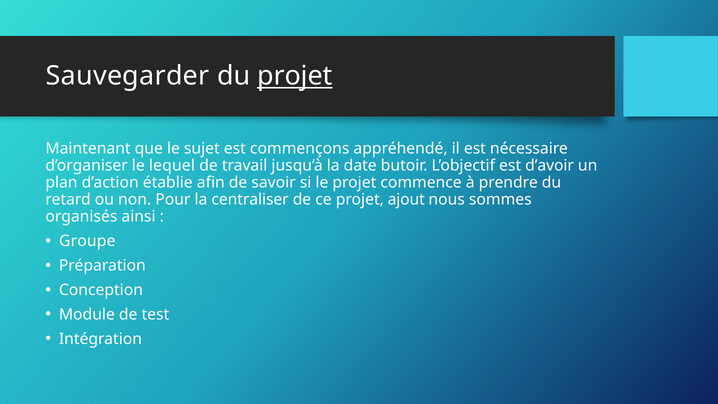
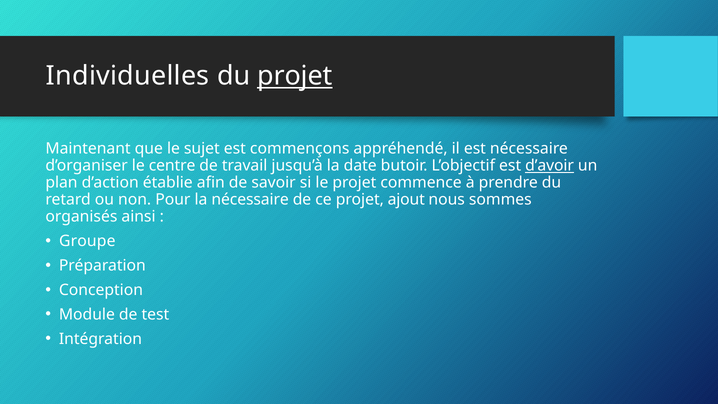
Sauvegarder: Sauvegarder -> Individuelles
lequel: lequel -> centre
d’avoir underline: none -> present
la centraliser: centraliser -> nécessaire
